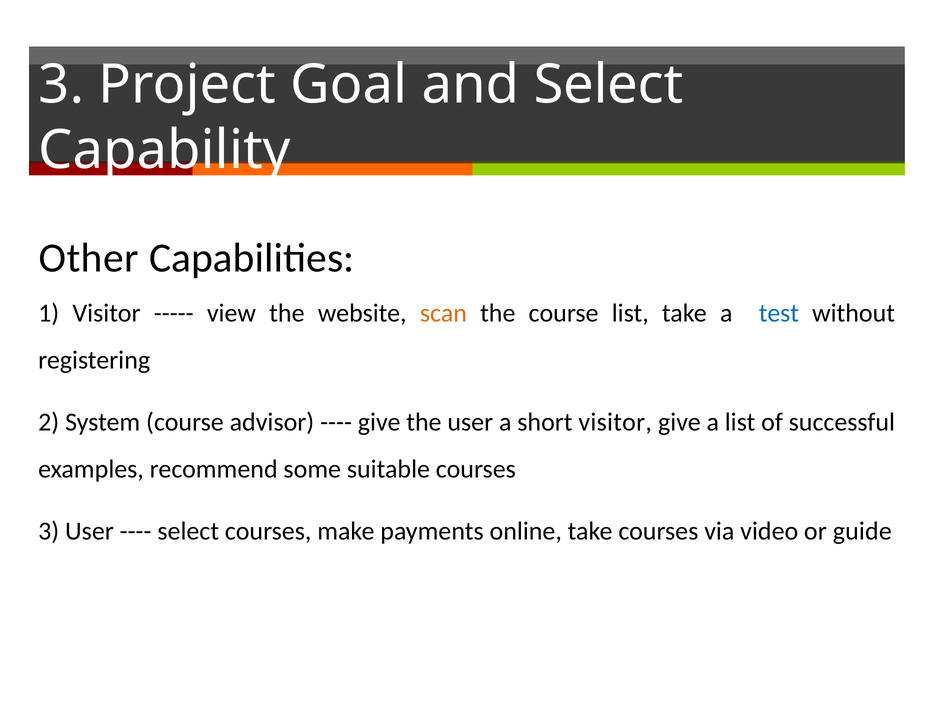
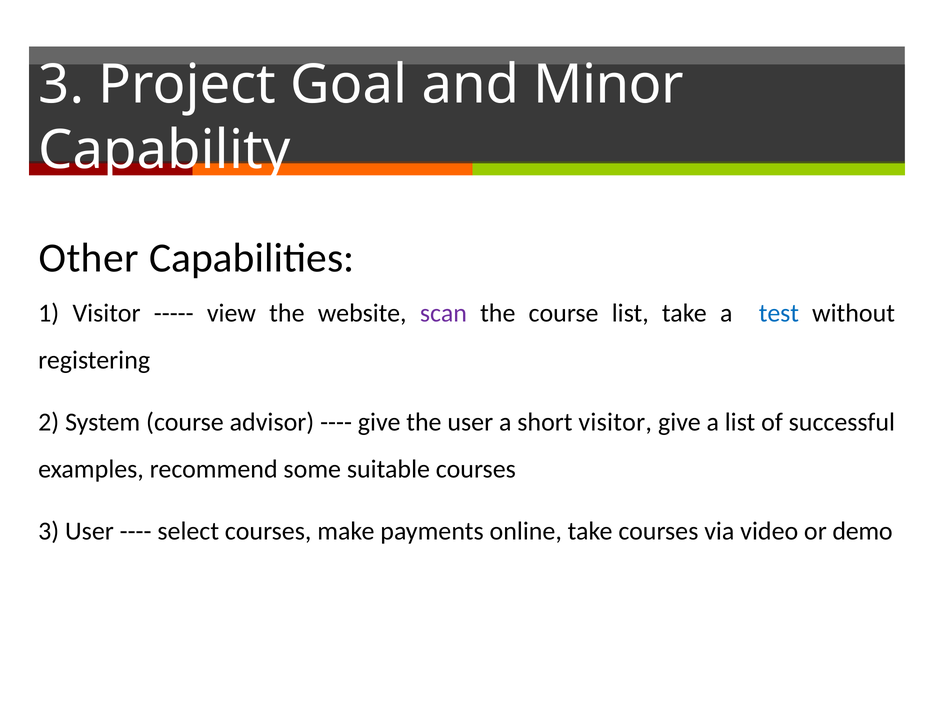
and Select: Select -> Minor
scan colour: orange -> purple
guide: guide -> demo
